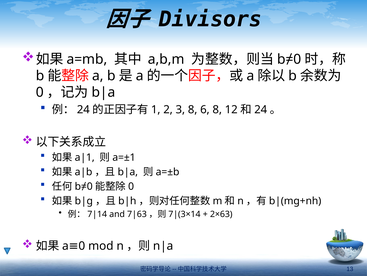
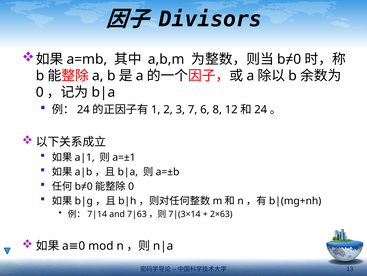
3 8: 8 -> 7
